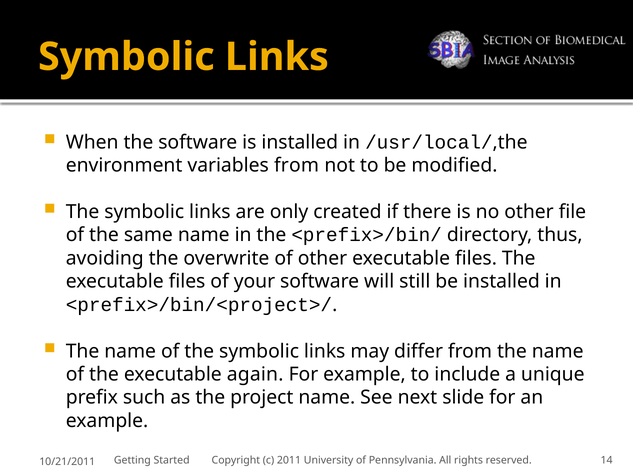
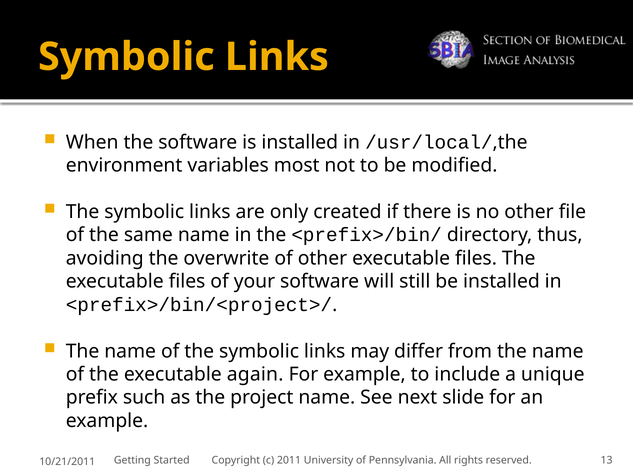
variables from: from -> most
14: 14 -> 13
